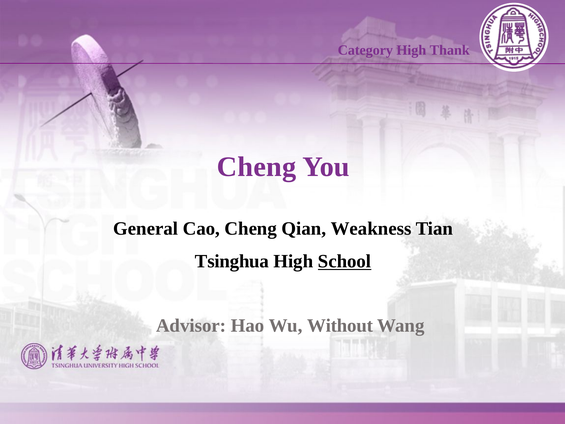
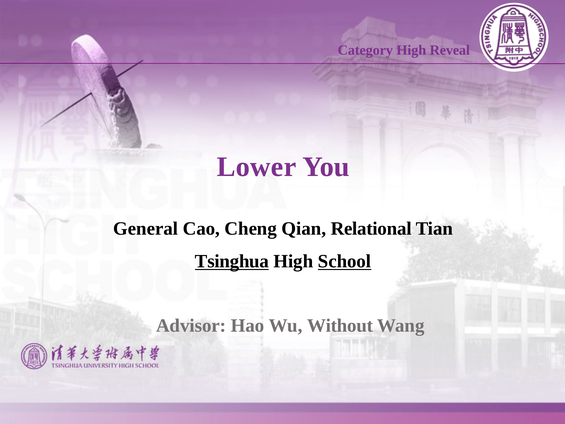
Thank: Thank -> Reveal
Cheng at (256, 167): Cheng -> Lower
Weakness: Weakness -> Relational
Tsinghua underline: none -> present
